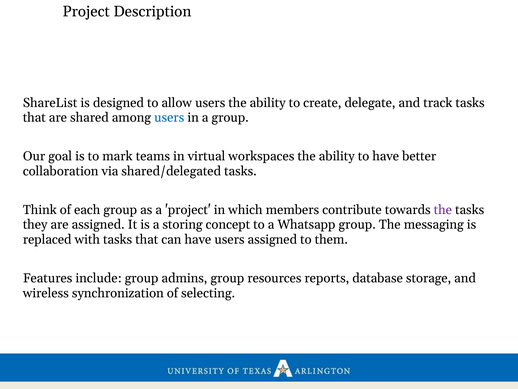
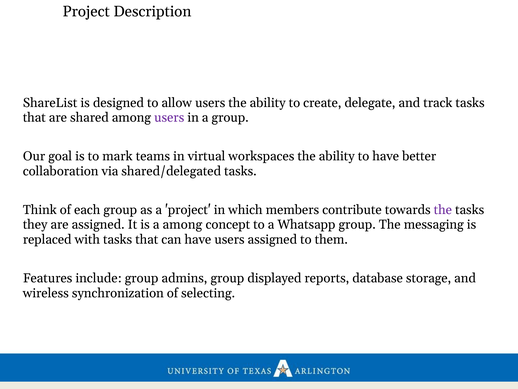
users at (169, 117) colour: blue -> purple
a storing: storing -> among
resources: resources -> displayed
